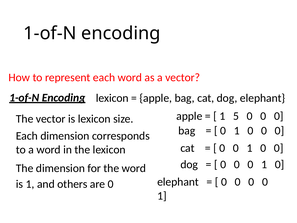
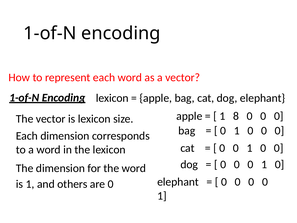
5: 5 -> 8
